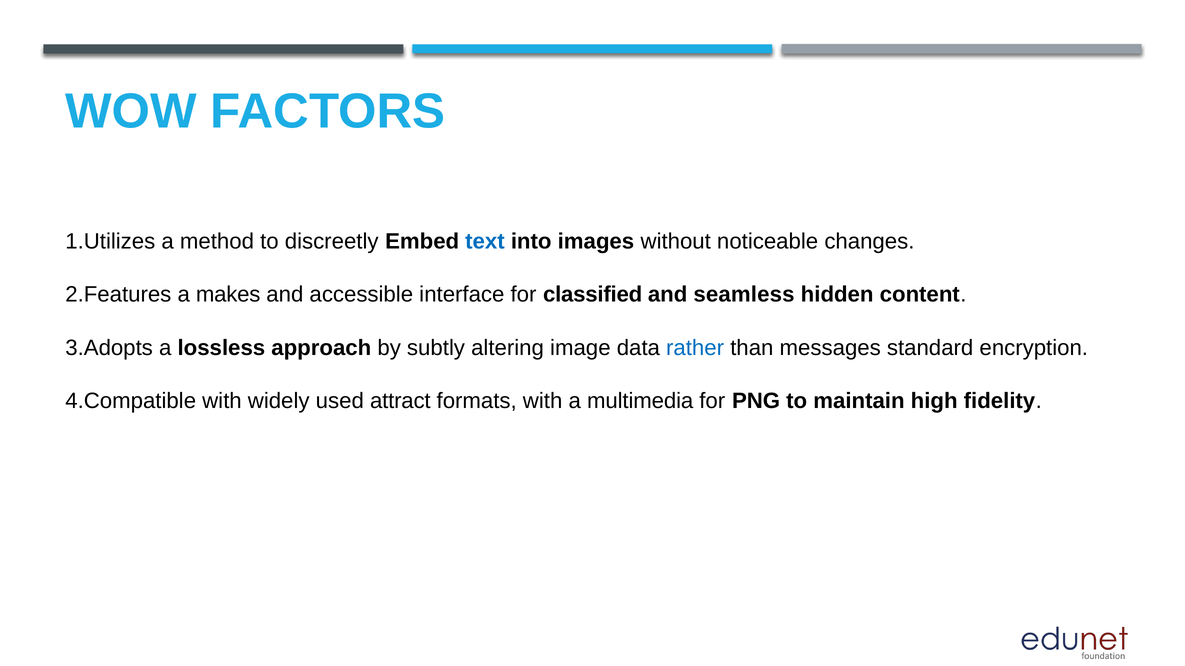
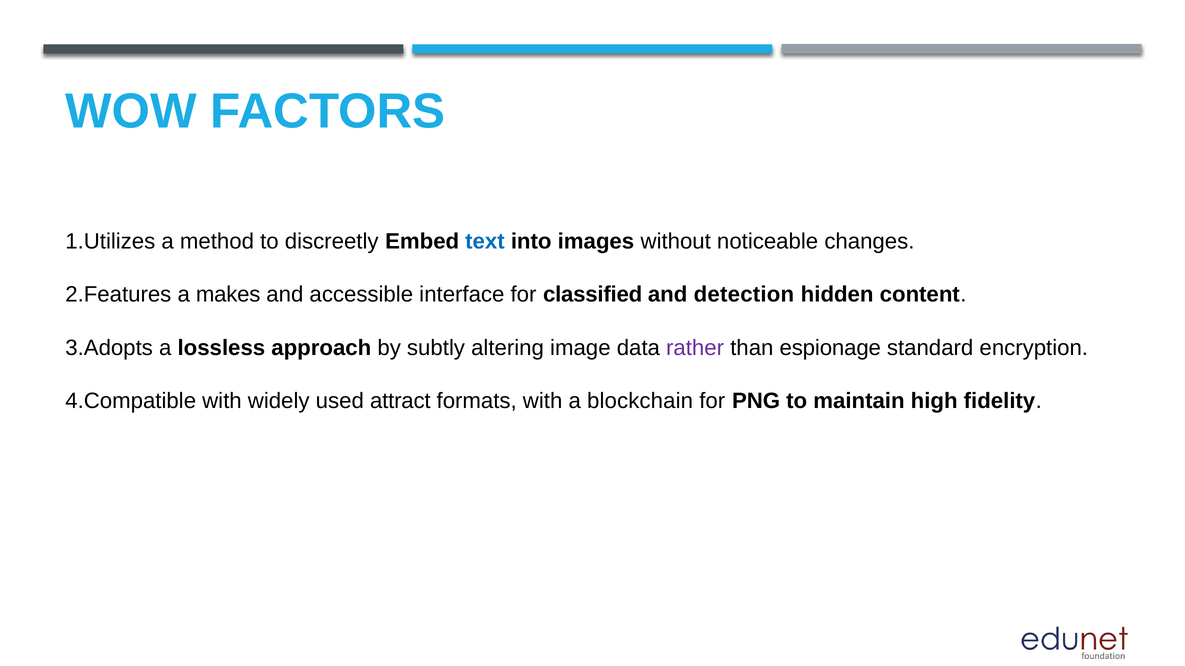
seamless: seamless -> detection
rather colour: blue -> purple
messages: messages -> espionage
multimedia: multimedia -> blockchain
